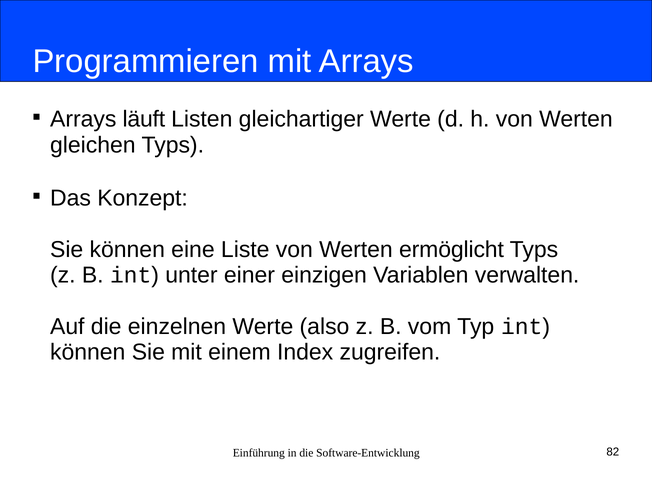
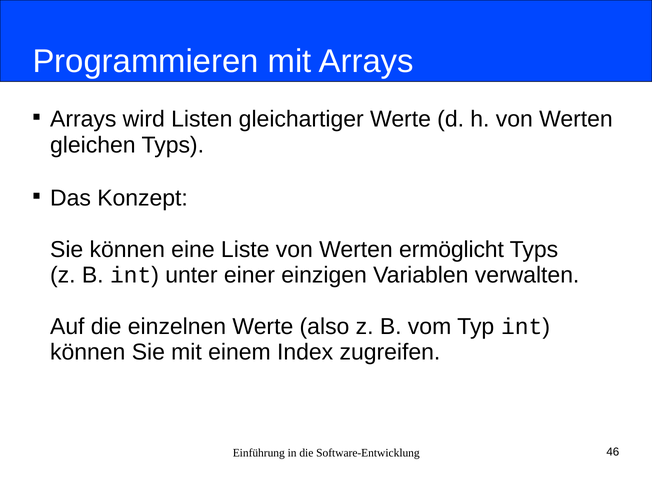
läuft: läuft -> wird
82: 82 -> 46
